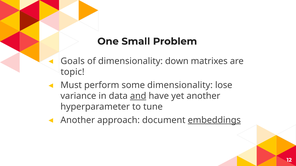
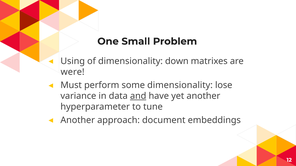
Goals: Goals -> Using
topic: topic -> were
embeddings underline: present -> none
